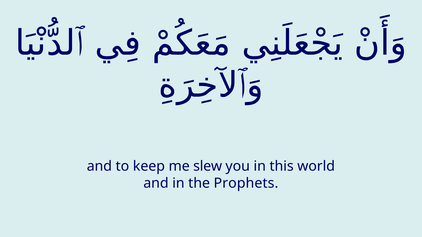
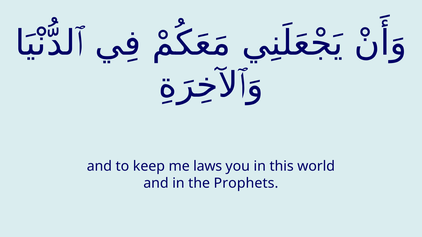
slew: slew -> laws
